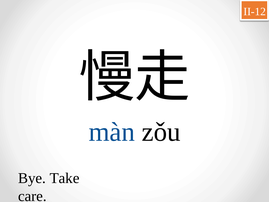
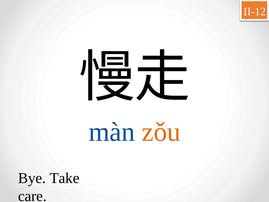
zǒu colour: black -> orange
